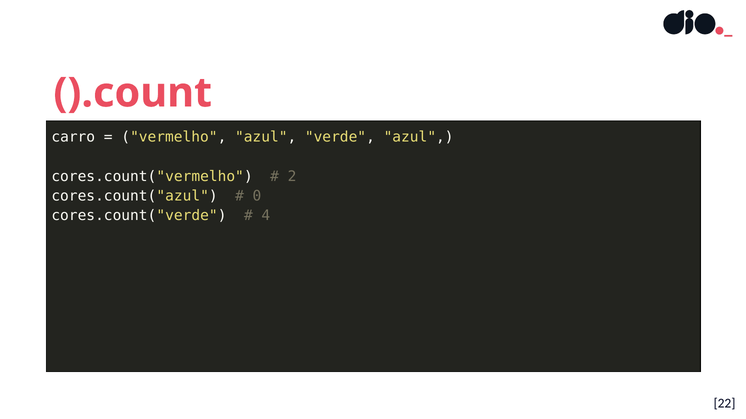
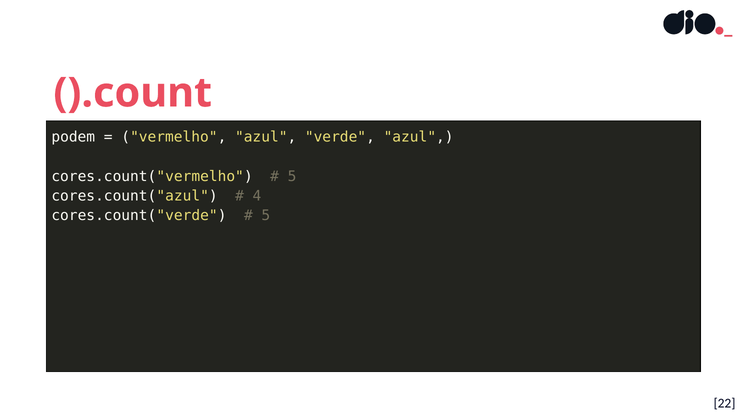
carro: carro -> podem
2 at (292, 177): 2 -> 5
0: 0 -> 4
4 at (266, 216): 4 -> 5
